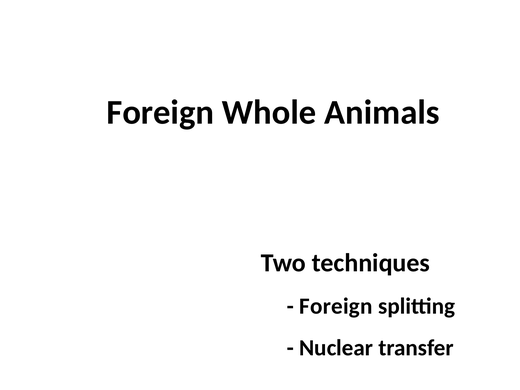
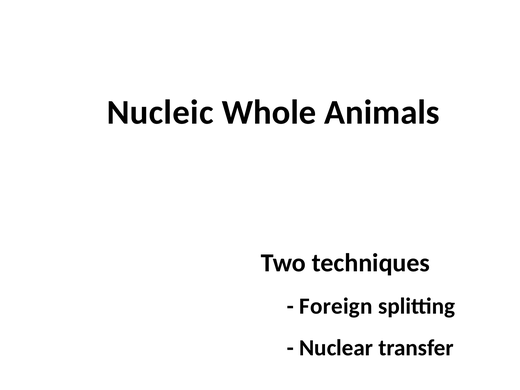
Foreign at (160, 112): Foreign -> Nucleic
